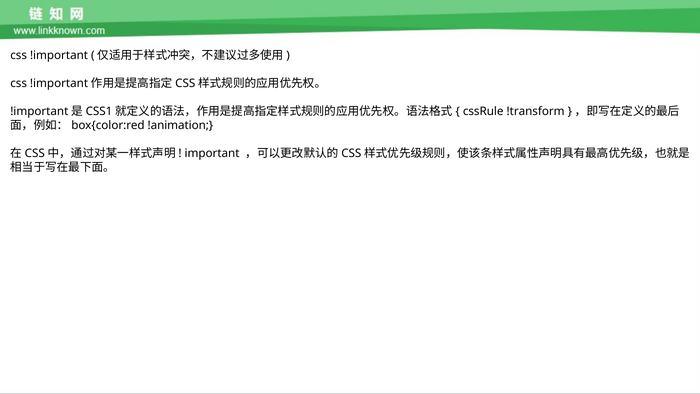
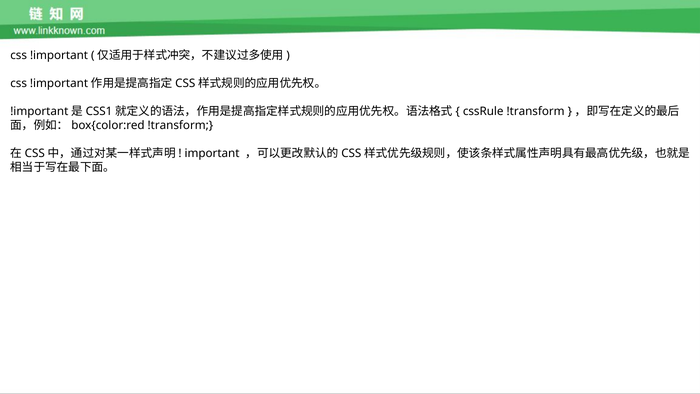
!animation at (180, 125): !animation -> !transform
